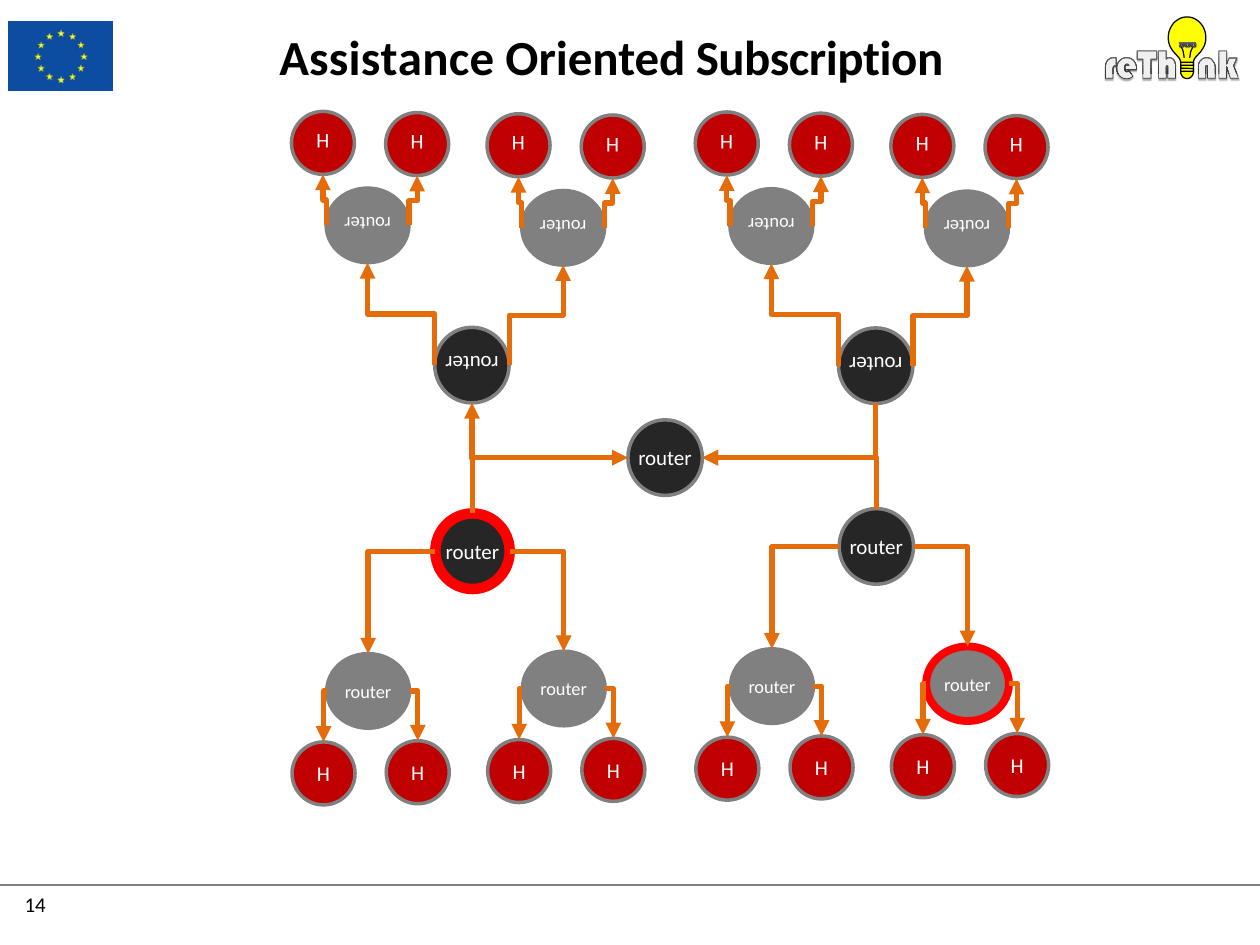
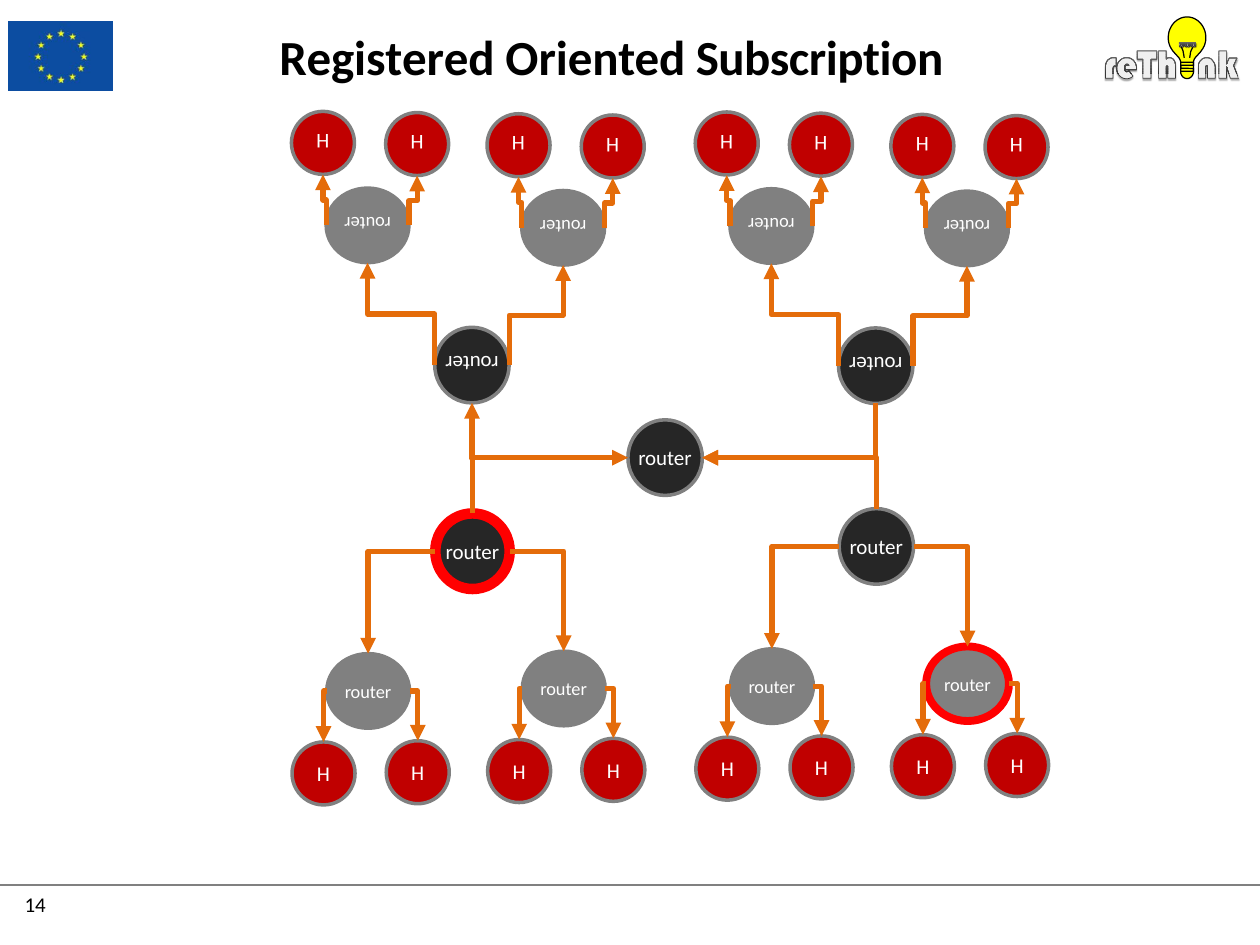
Assistance: Assistance -> Registered
